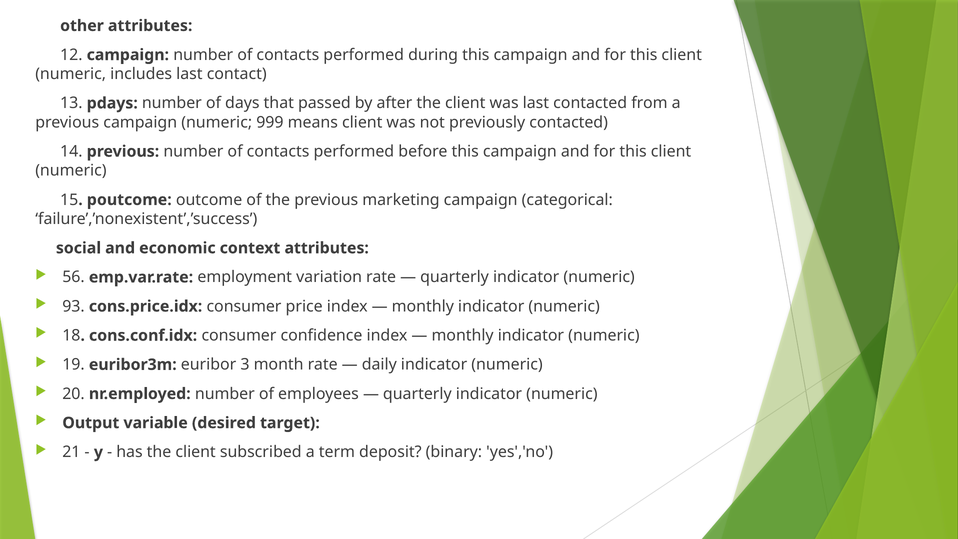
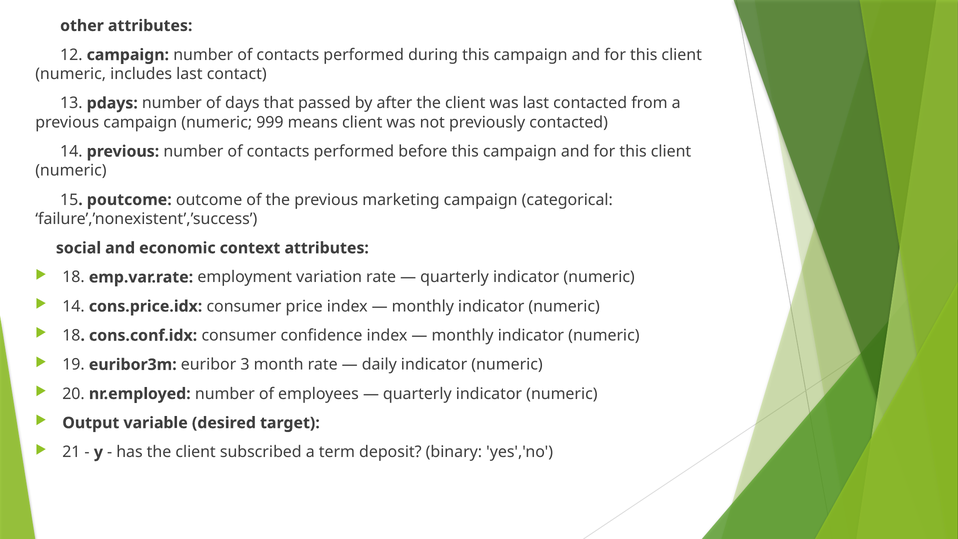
56 at (73, 277): 56 -> 18
93 at (73, 306): 93 -> 14
